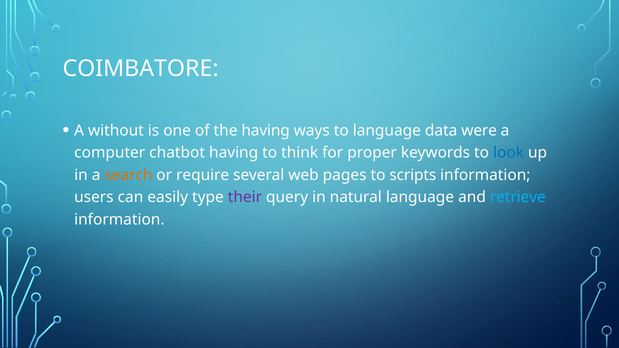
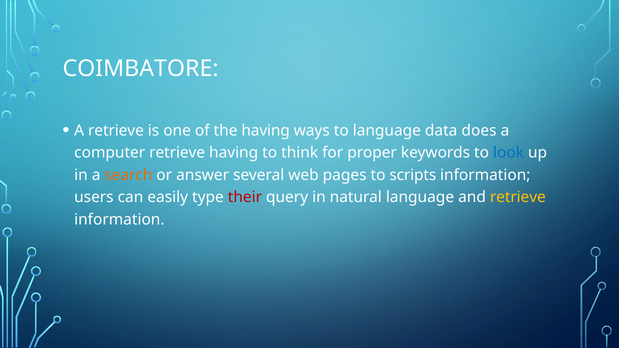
A without: without -> retrieve
were: were -> does
computer chatbot: chatbot -> retrieve
require: require -> answer
their colour: purple -> red
retrieve at (518, 197) colour: light blue -> yellow
